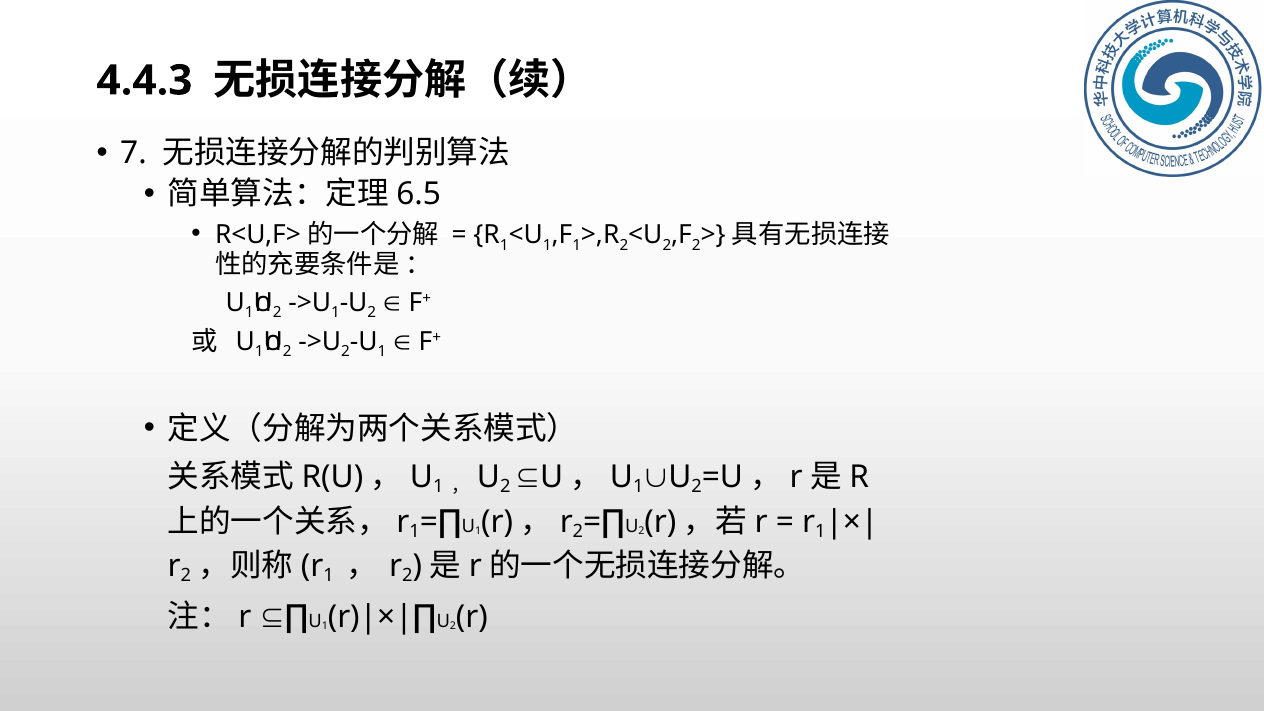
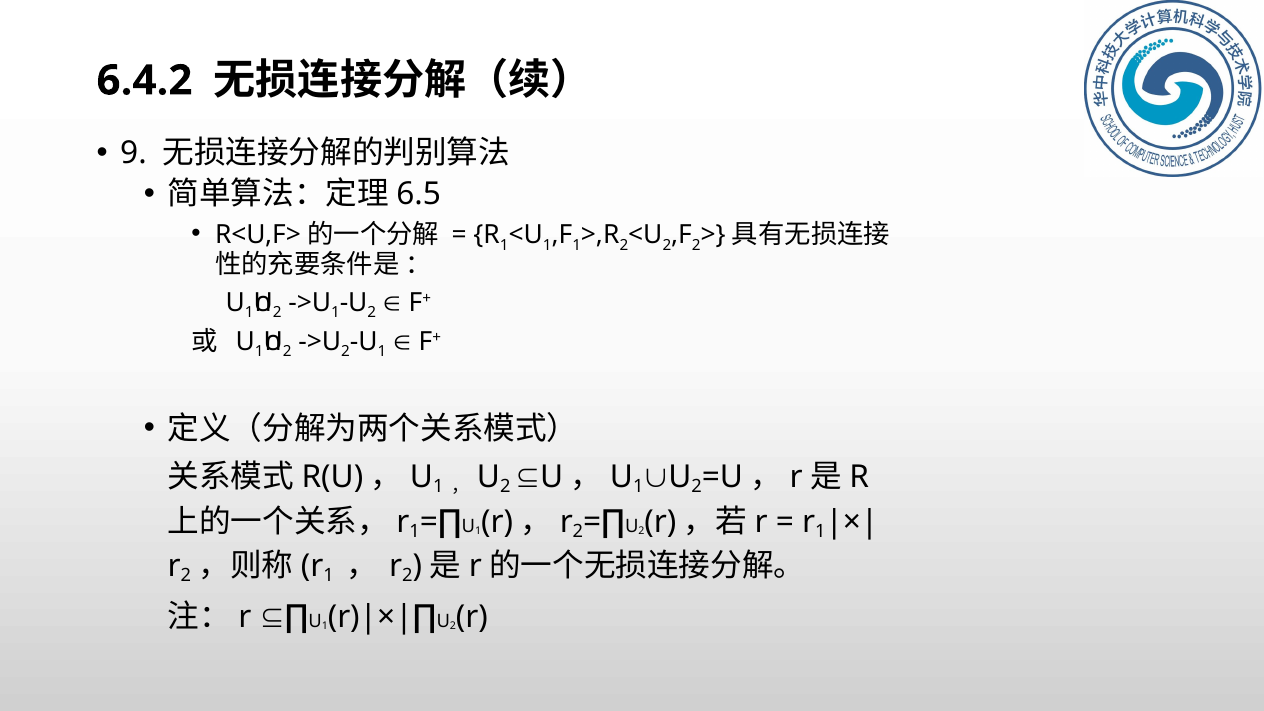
4.4.3: 4.4.3 -> 6.4.2
7: 7 -> 9
